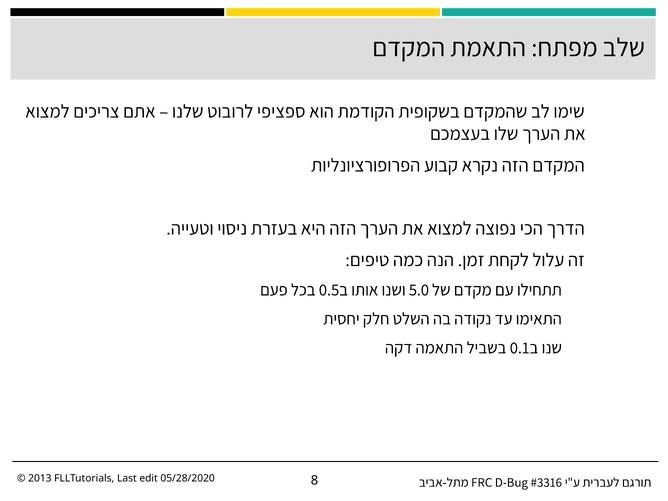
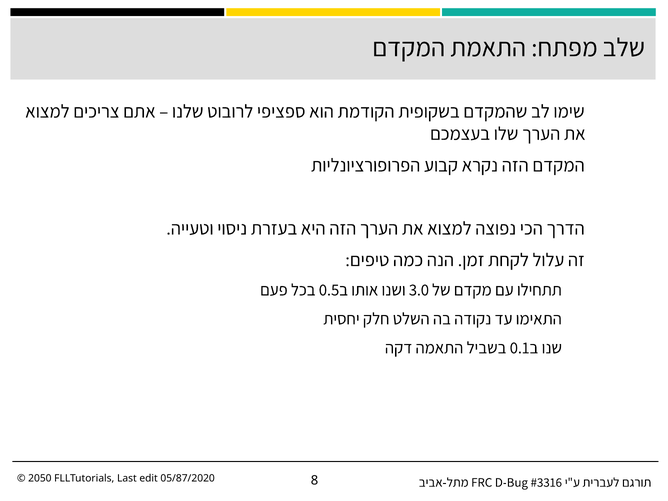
5.0: 5.0 -> 3.0
2013: 2013 -> 2050
05/28/2020: 05/28/2020 -> 05/87/2020
